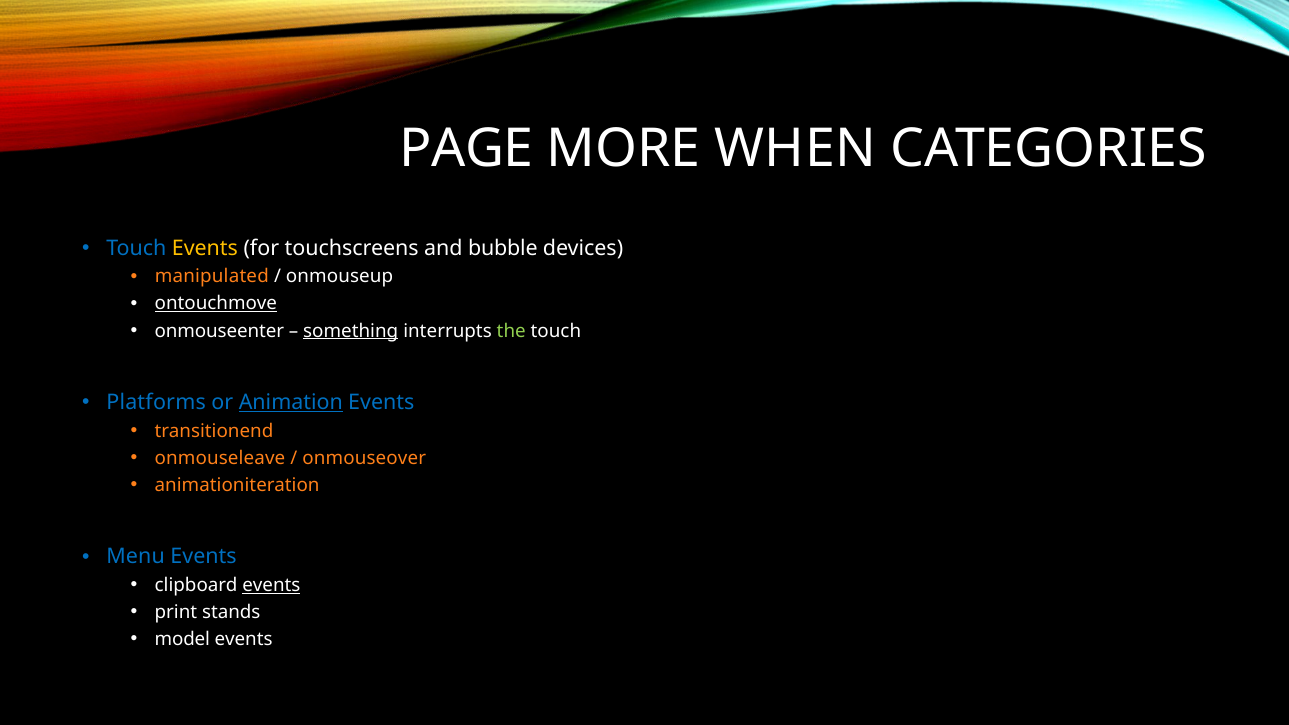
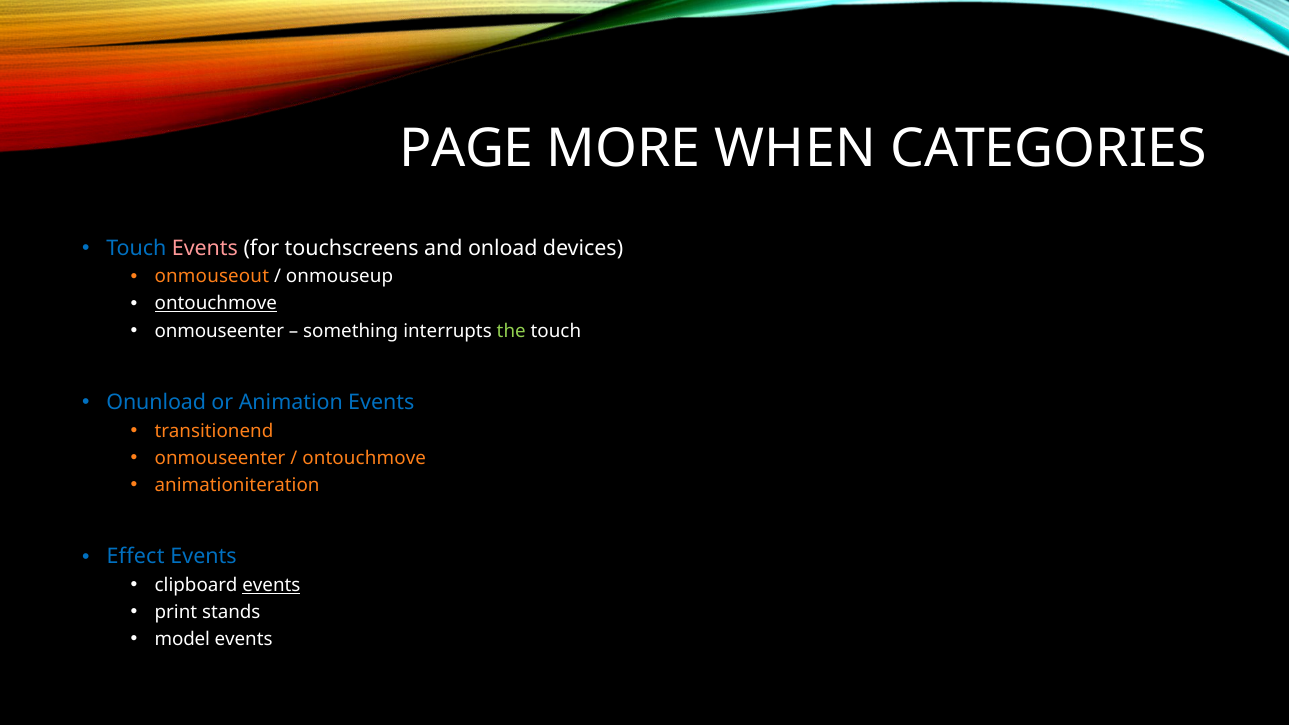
Events at (205, 248) colour: yellow -> pink
bubble: bubble -> onload
manipulated: manipulated -> onmouseout
something underline: present -> none
Platforms: Platforms -> Onunload
Animation underline: present -> none
onmouseleave at (220, 458): onmouseleave -> onmouseenter
onmouseover at (364, 458): onmouseover -> ontouchmove
Menu: Menu -> Effect
